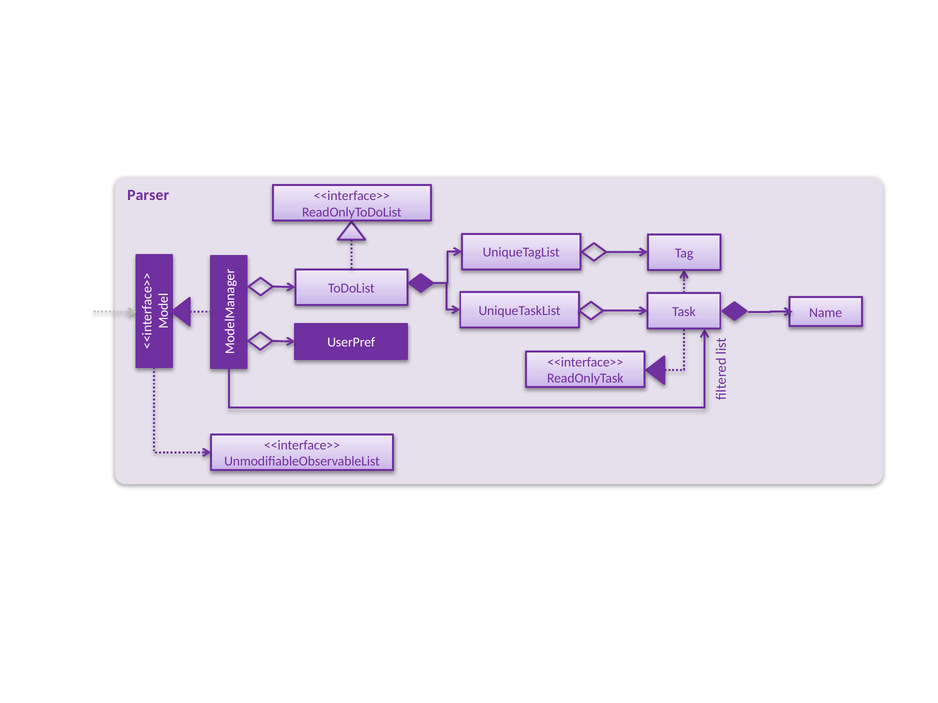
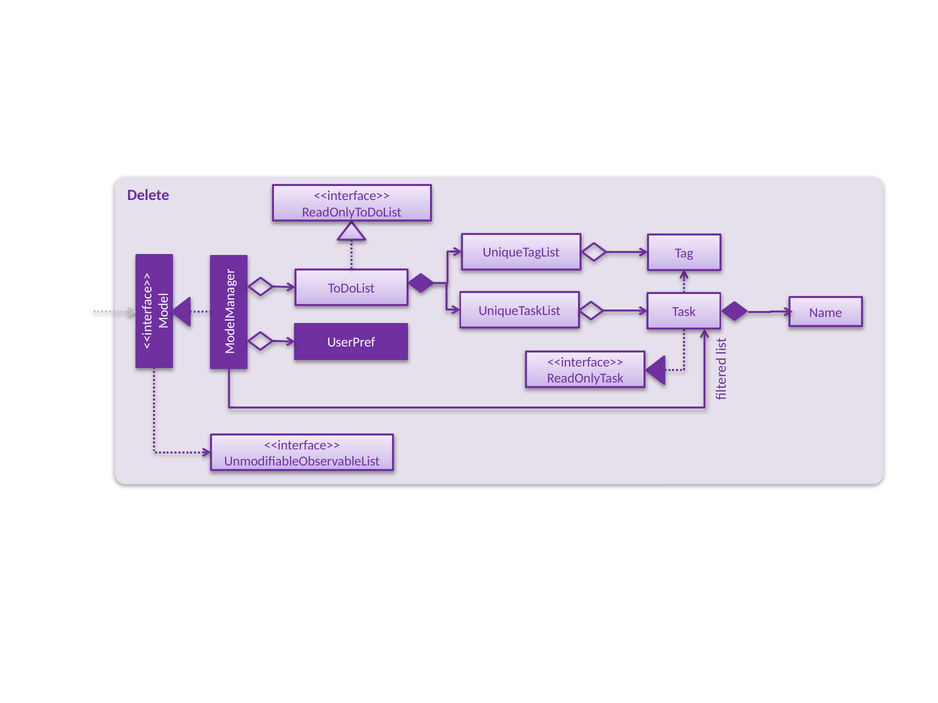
Parser: Parser -> Delete
